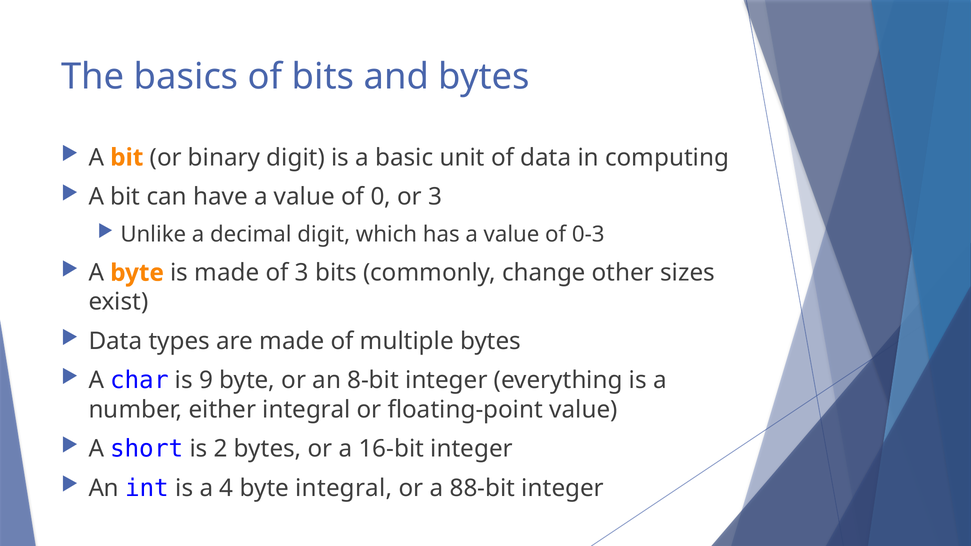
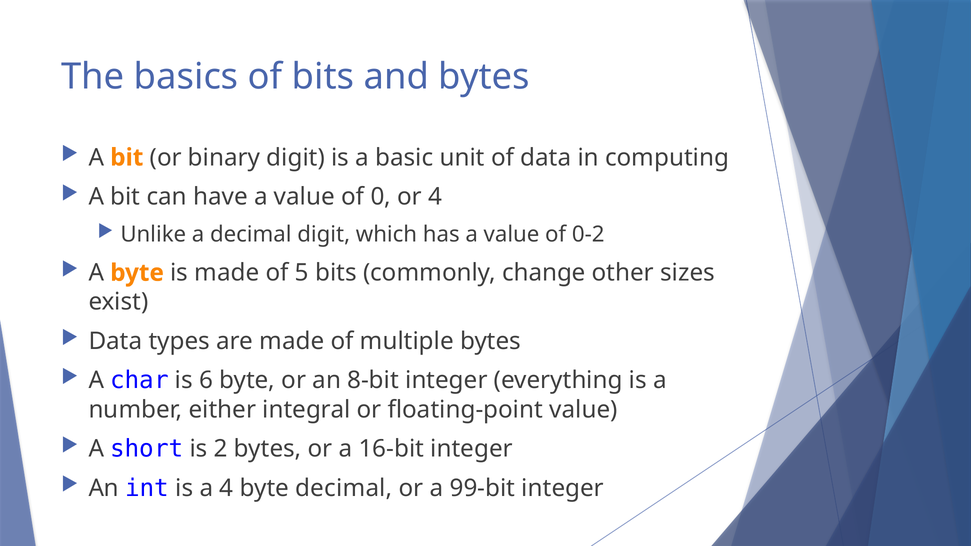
or 3: 3 -> 4
0-3: 0-3 -> 0-2
of 3: 3 -> 5
9: 9 -> 6
byte integral: integral -> decimal
88-bit: 88-bit -> 99-bit
